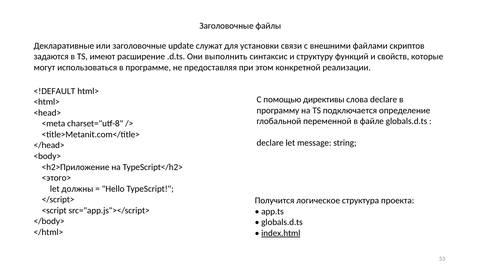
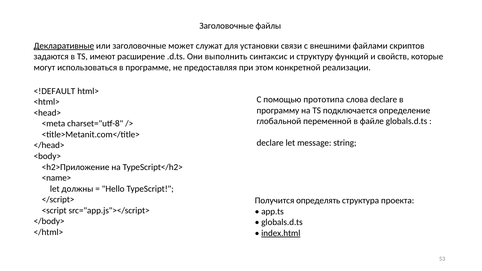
Декларативные underline: none -> present
update: update -> может
директивы: директивы -> прототипа
<этого>: <этого> -> <name>
логическое: логическое -> определять
